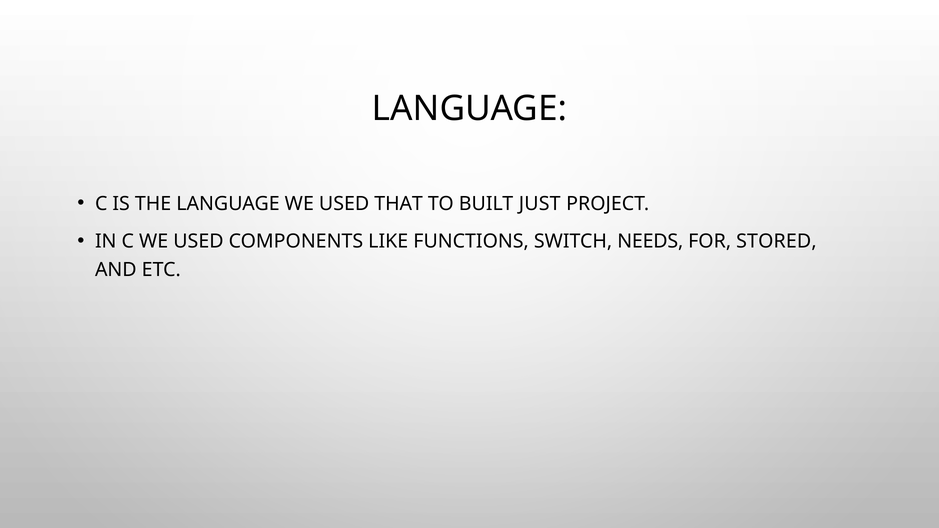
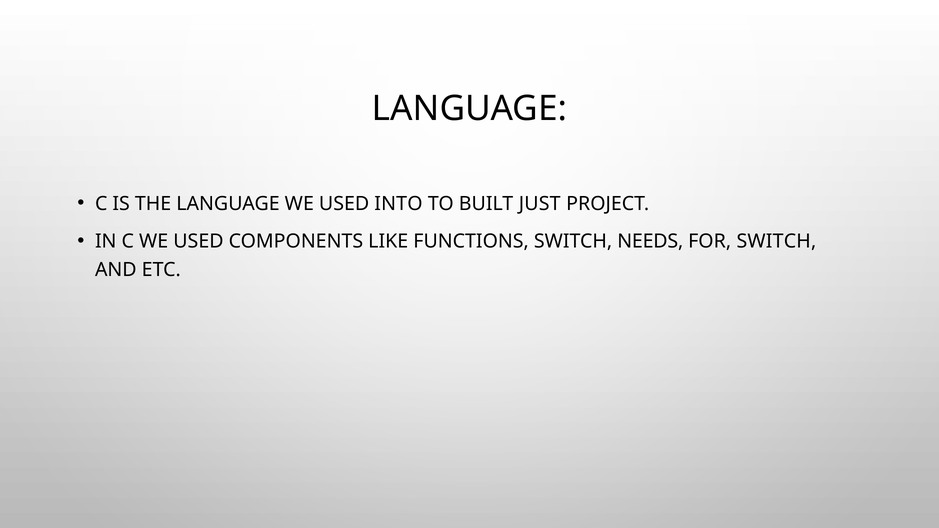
THAT: THAT -> INTO
FOR STORED: STORED -> SWITCH
